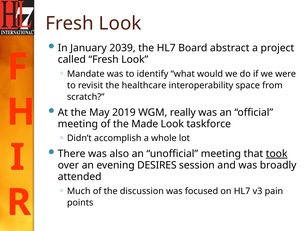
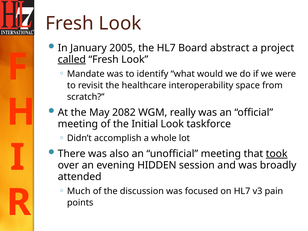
2039: 2039 -> 2005
called underline: none -> present
2019: 2019 -> 2082
Made: Made -> Initial
DESIRES: DESIRES -> HIDDEN
